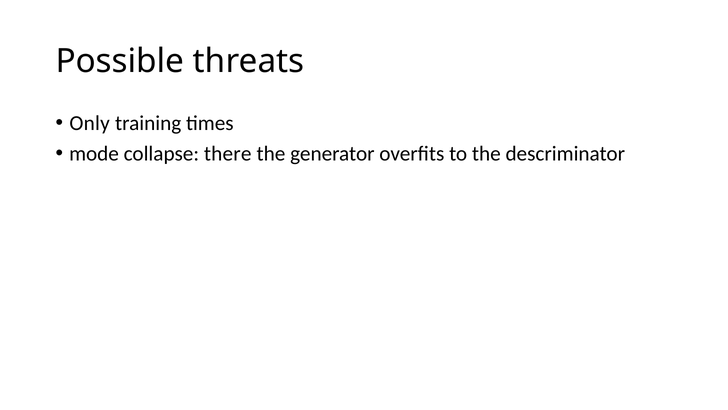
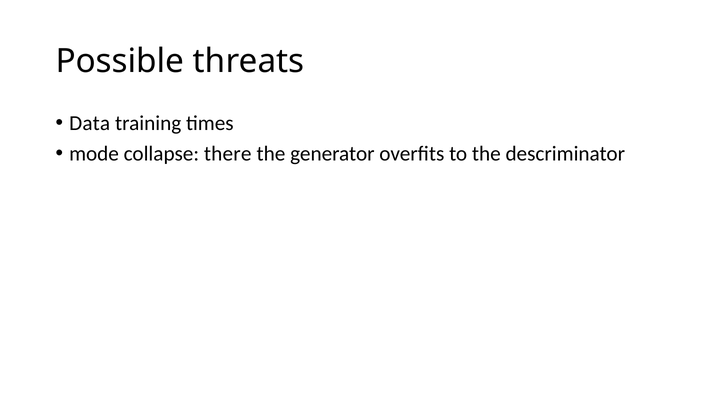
Only: Only -> Data
